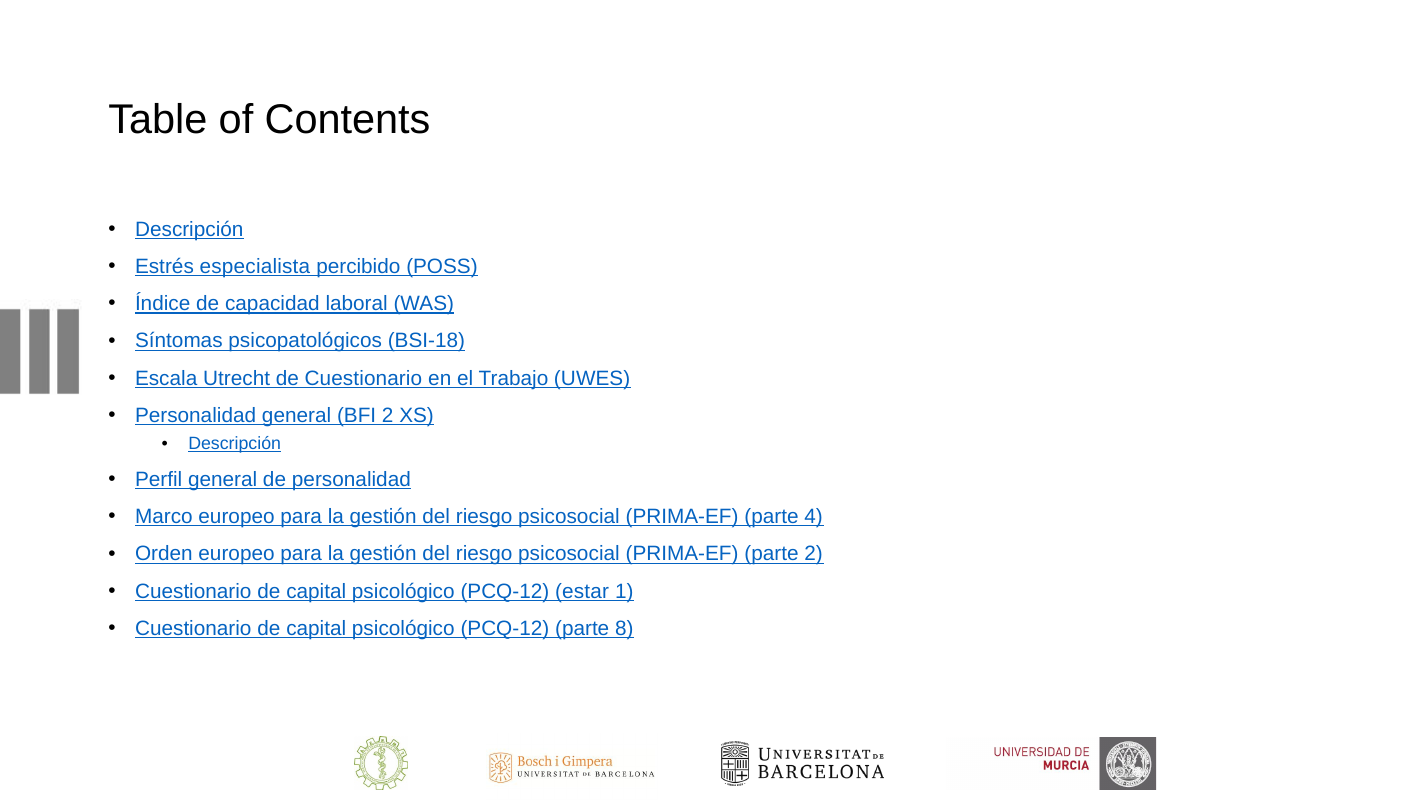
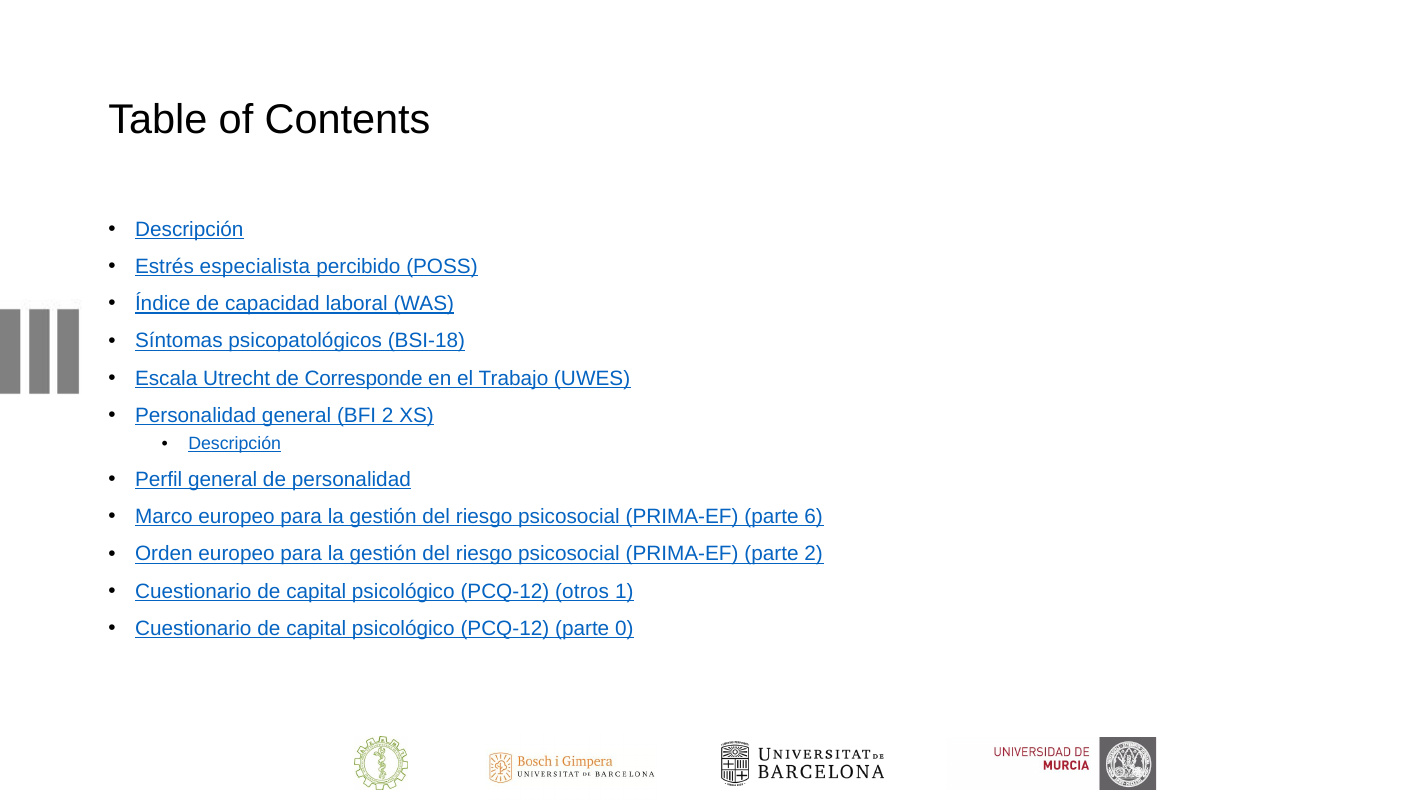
de Cuestionario: Cuestionario -> Corresponde
4: 4 -> 6
estar: estar -> otros
8: 8 -> 0
